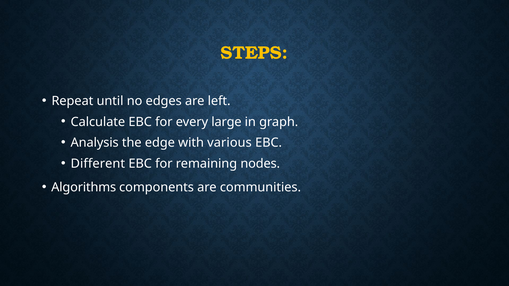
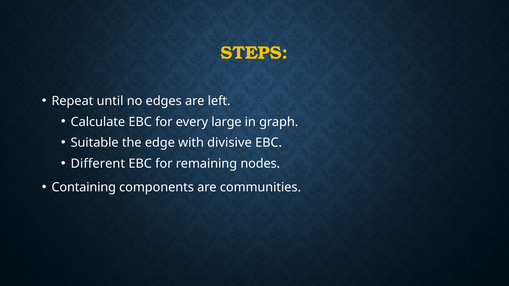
Analysis: Analysis -> Suitable
various: various -> divisive
Algorithms: Algorithms -> Containing
